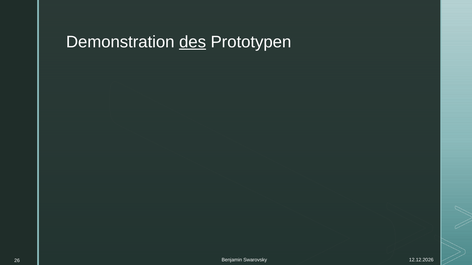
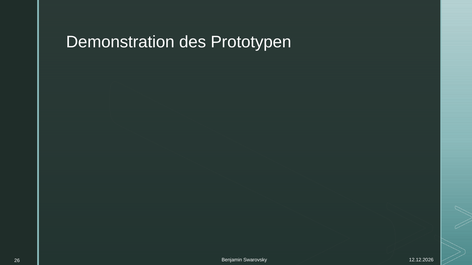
des underline: present -> none
